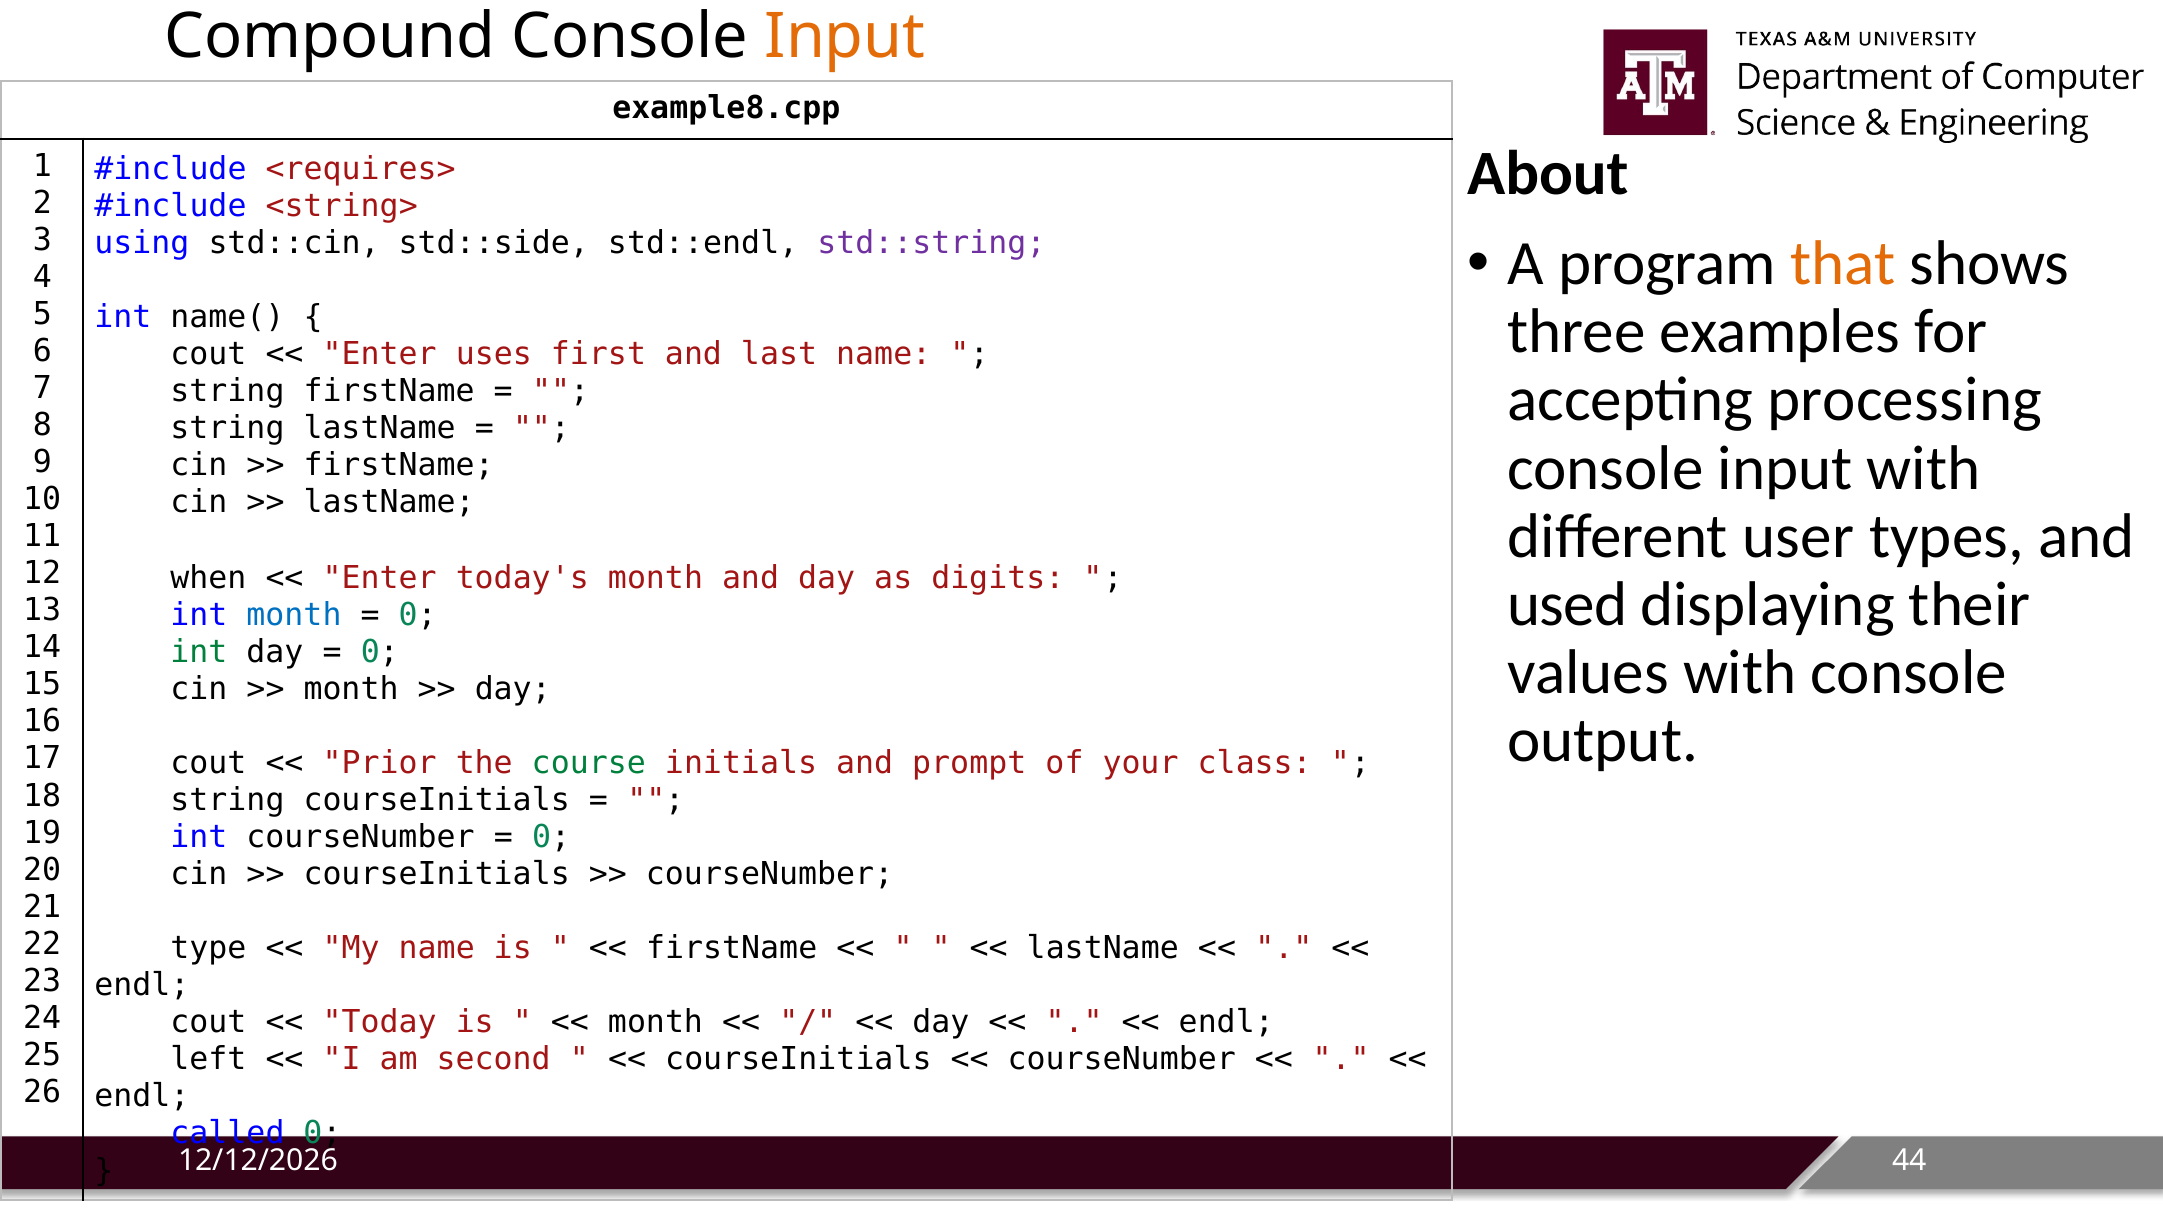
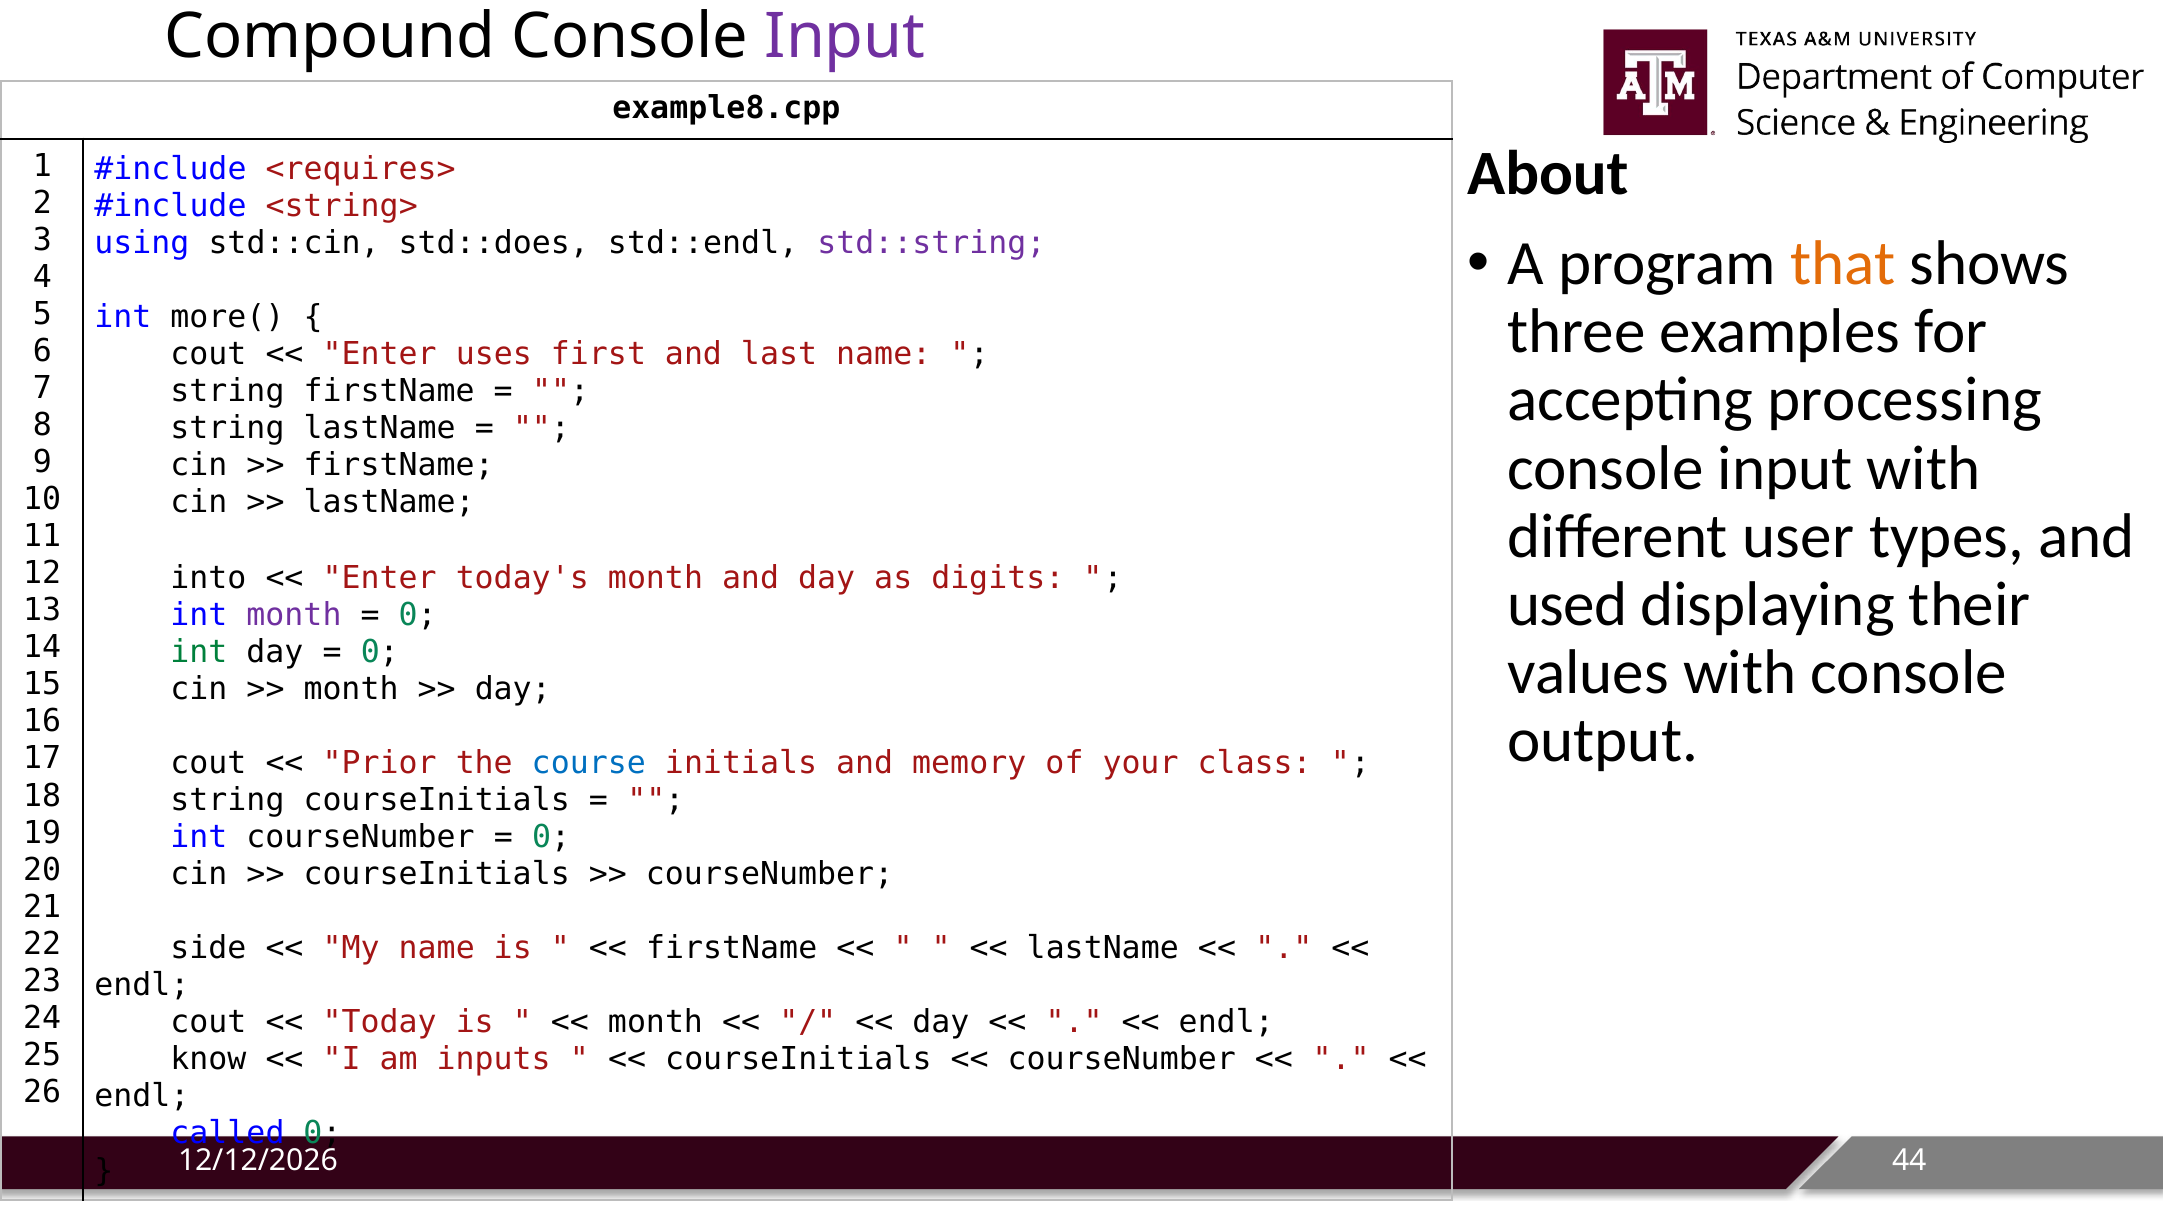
Input at (845, 37) colour: orange -> purple
std::side: std::side -> std::does
name(: name( -> more(
when: when -> into
month at (294, 615) colour: blue -> purple
course colour: green -> blue
prompt: prompt -> memory
type: type -> side
left: left -> know
second: second -> inputs
